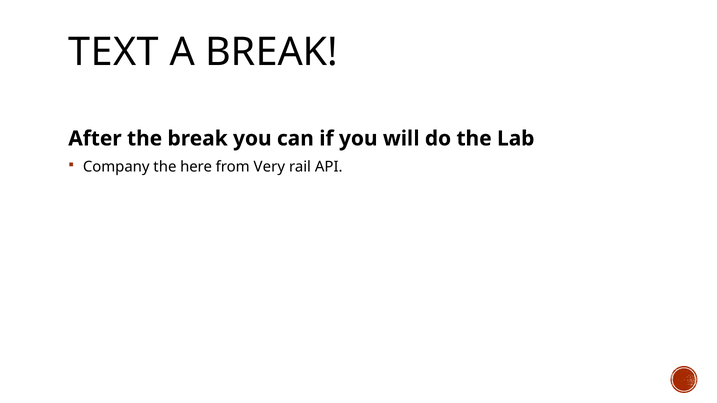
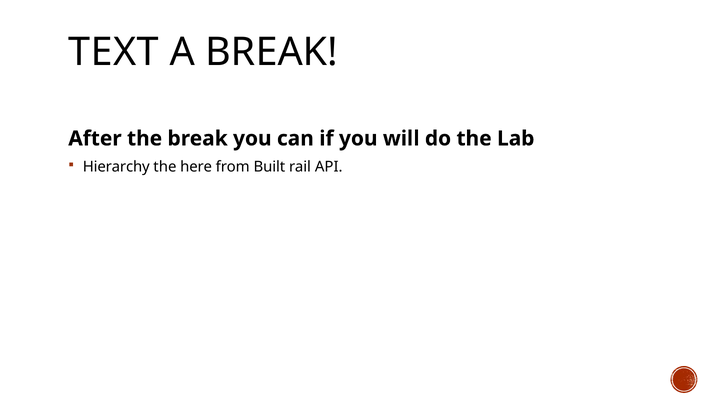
Company: Company -> Hierarchy
Very: Very -> Built
